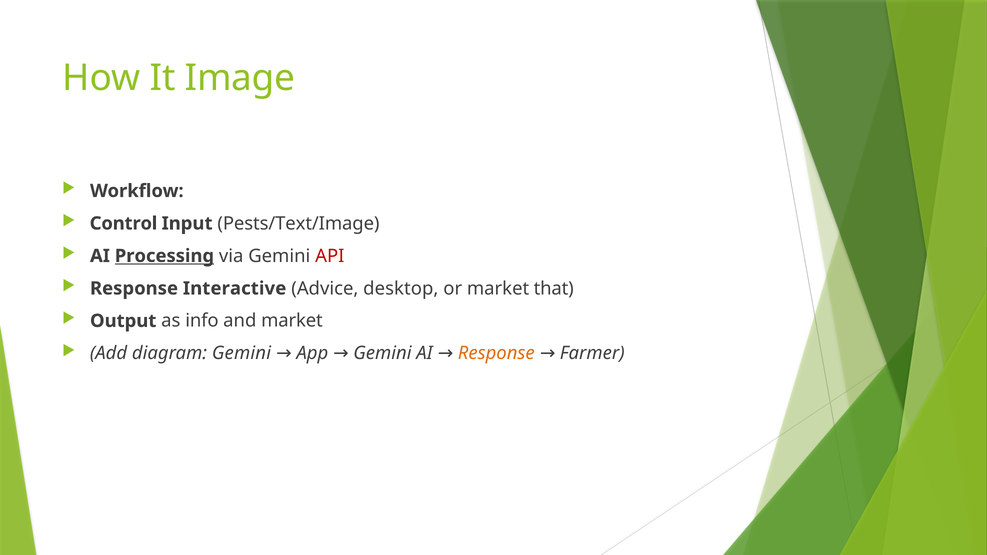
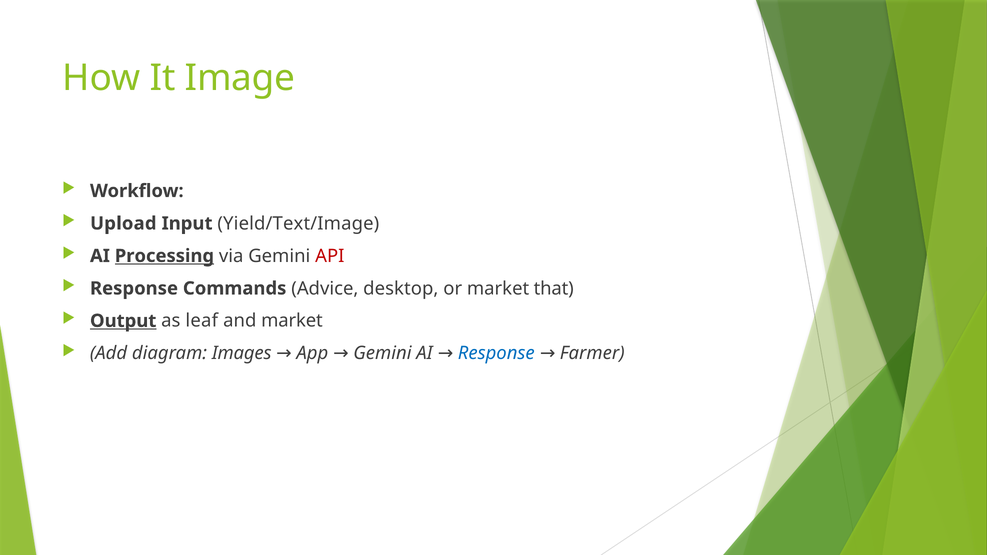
Control: Control -> Upload
Pests/Text/Image: Pests/Text/Image -> Yield/Text/Image
Interactive: Interactive -> Commands
Output underline: none -> present
info: info -> leaf
diagram Gemini: Gemini -> Images
Response at (496, 353) colour: orange -> blue
